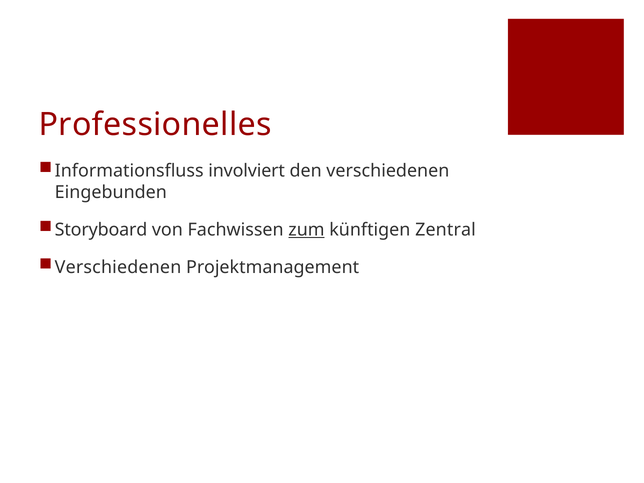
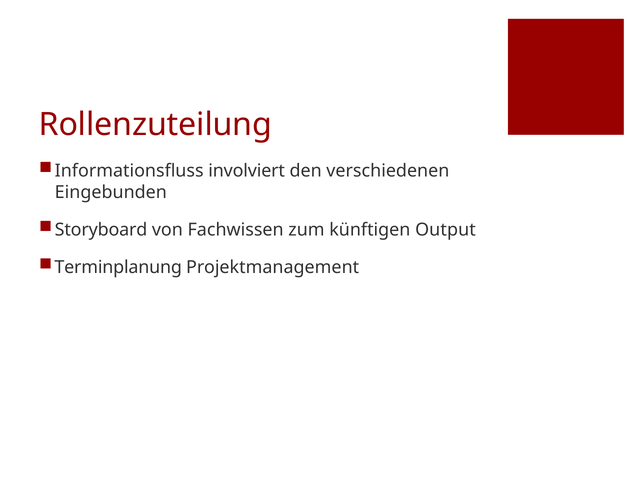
Professionelles: Professionelles -> Rollenzuteilung
zum underline: present -> none
Zentral: Zentral -> Output
Verschiedenen at (118, 267): Verschiedenen -> Terminplanung
